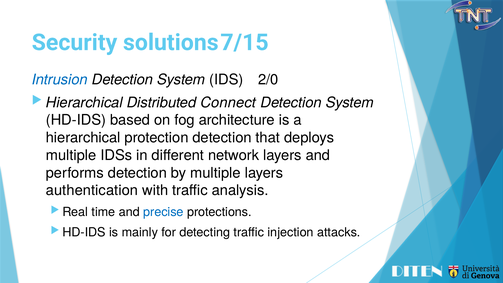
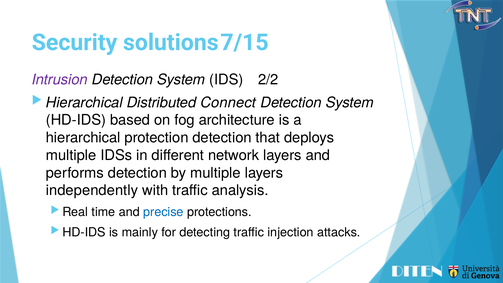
Intrusion colour: blue -> purple
2/0: 2/0 -> 2/2
authentication: authentication -> independently
